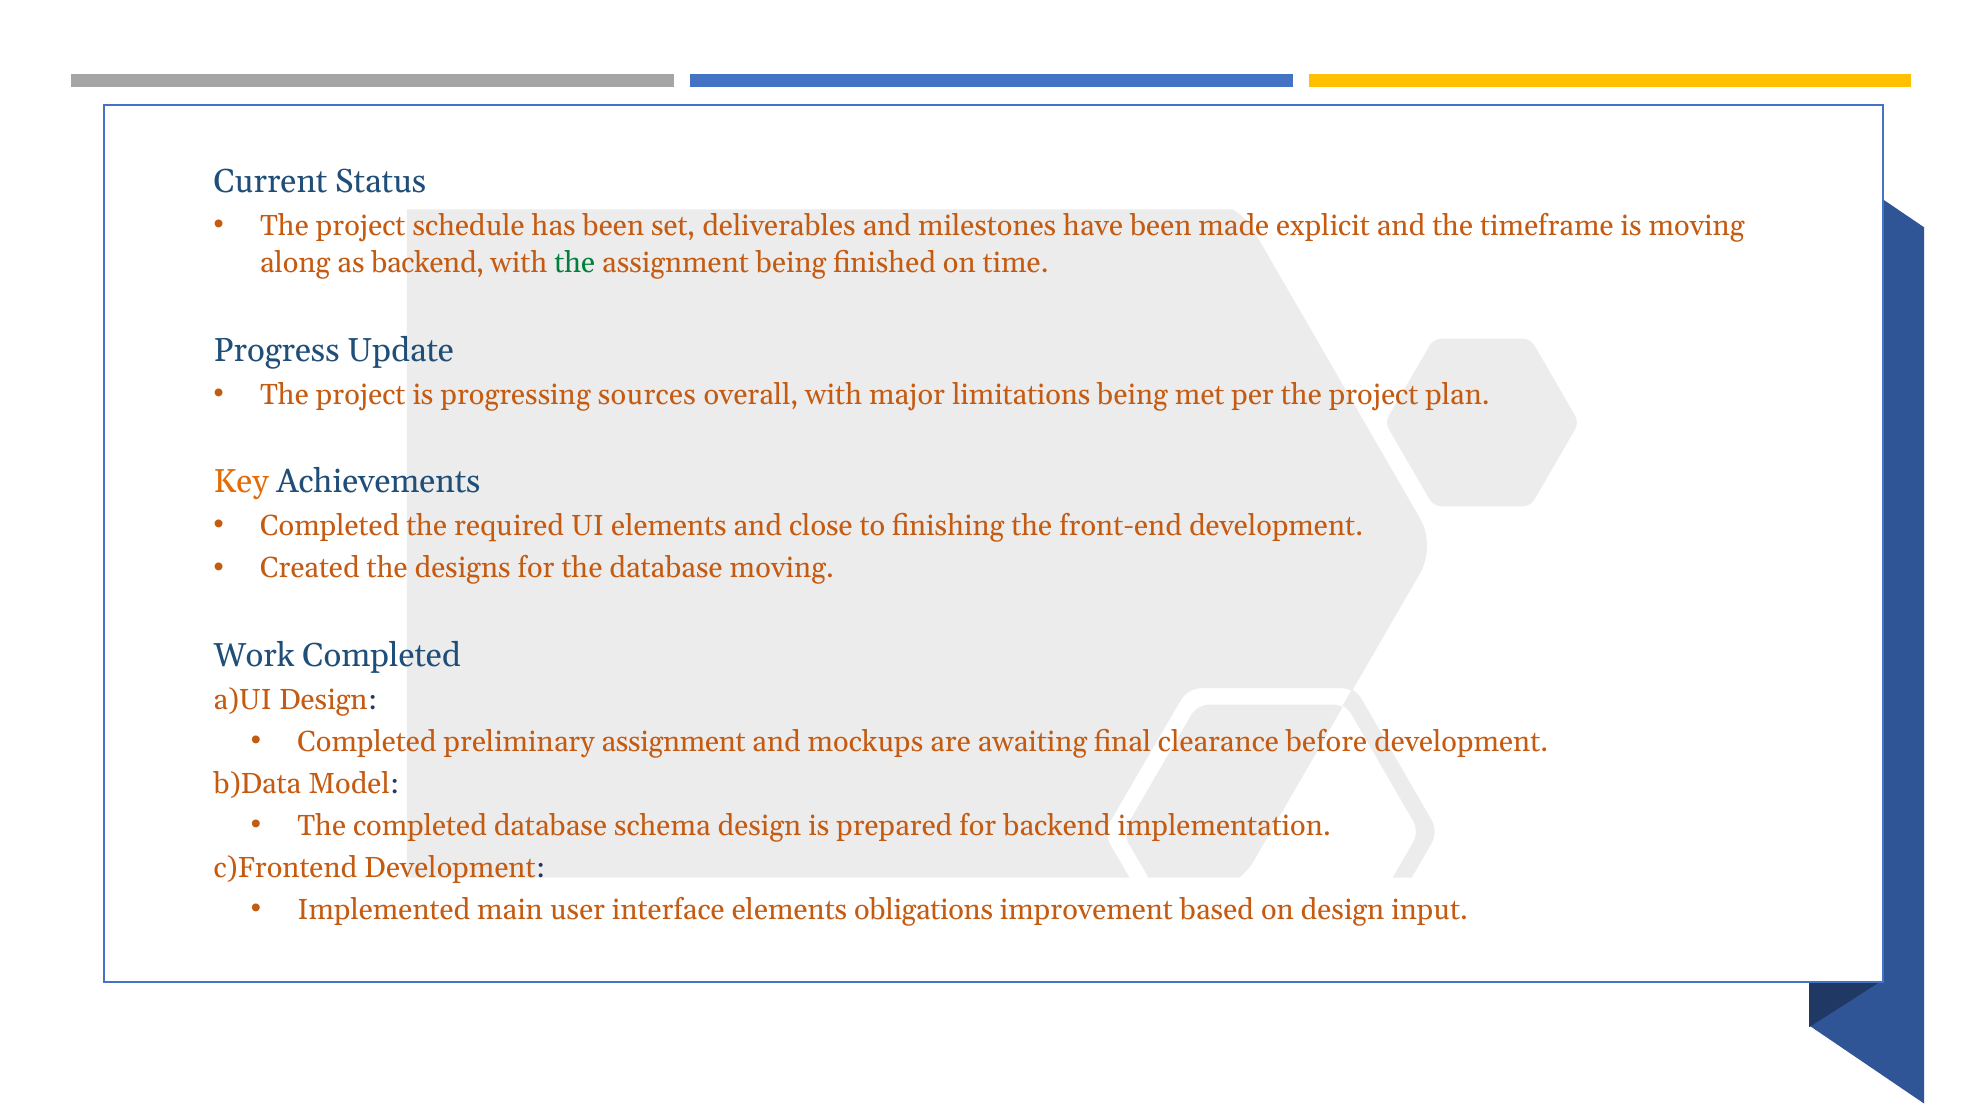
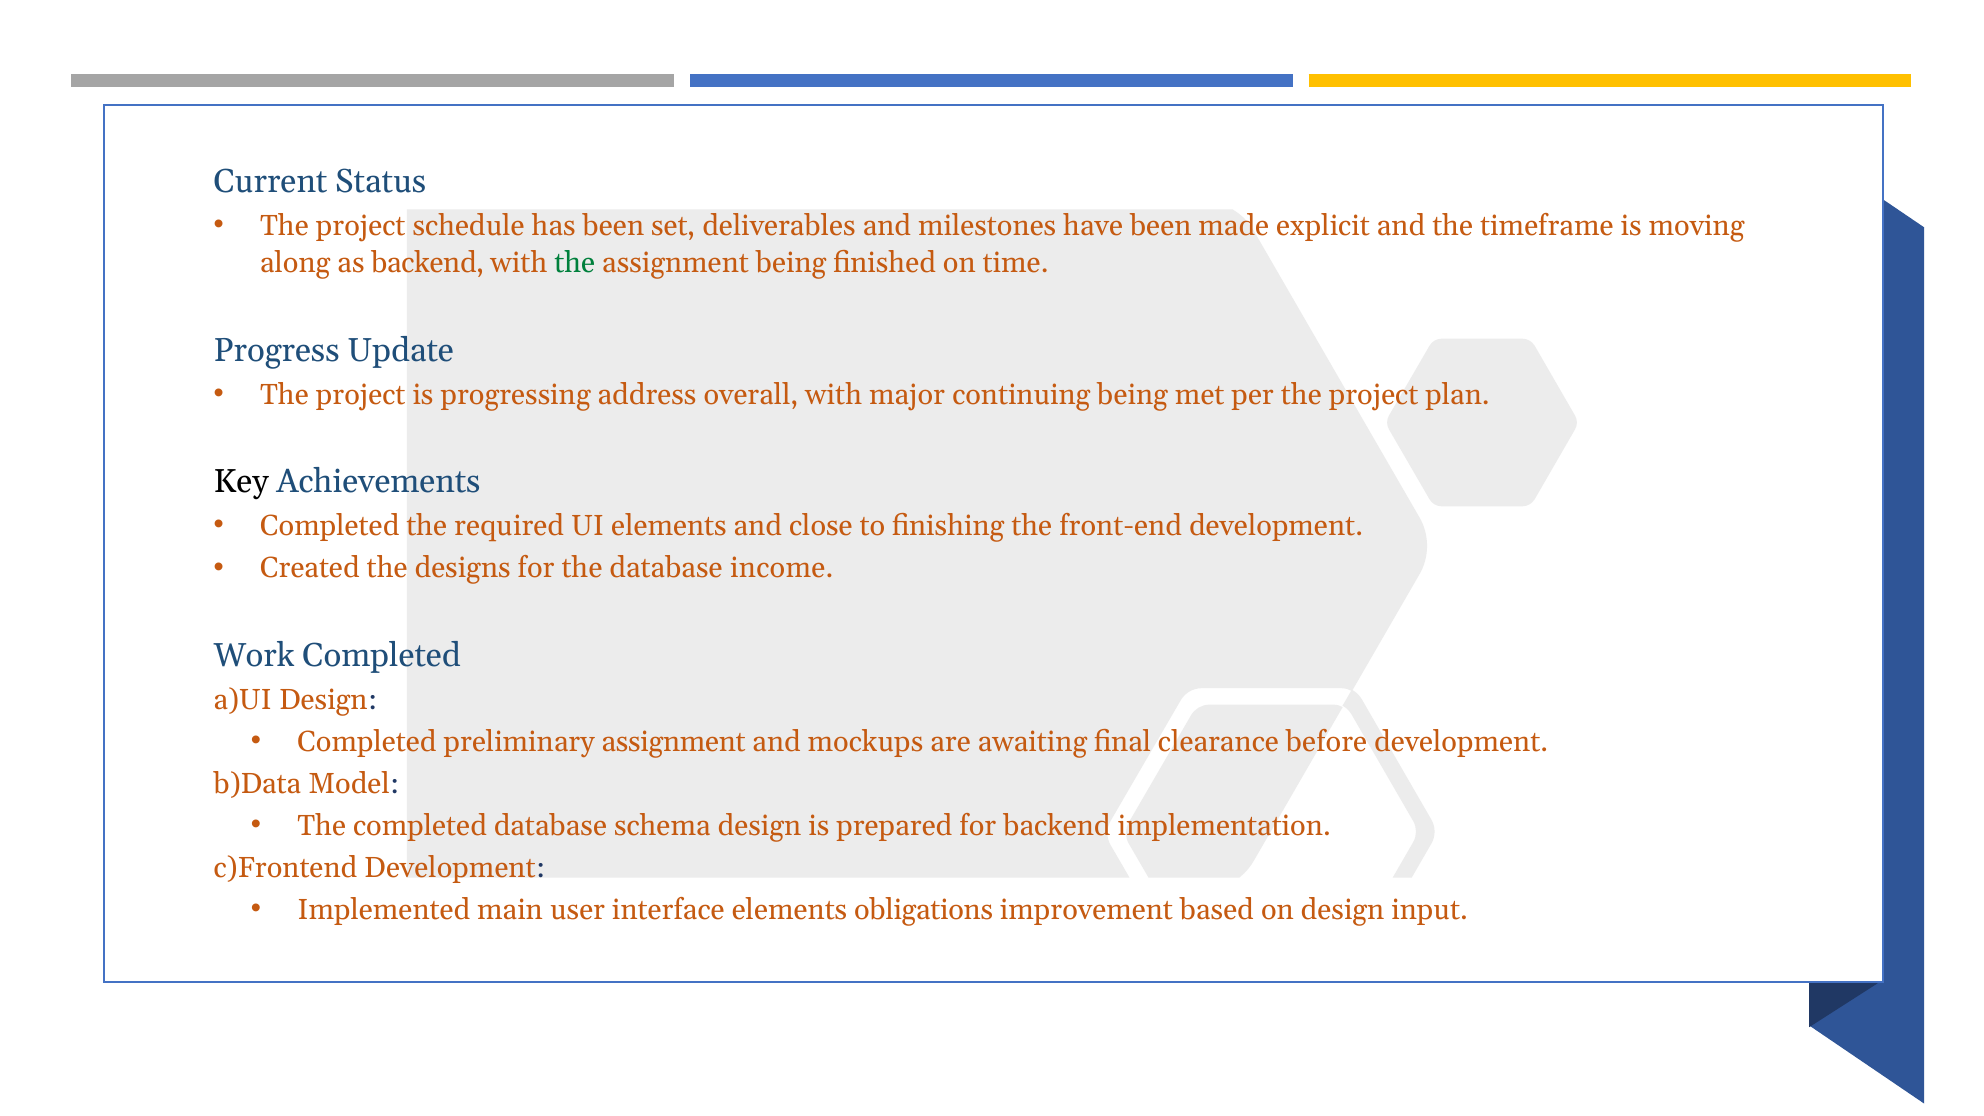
sources: sources -> address
limitations: limitations -> continuing
Key colour: orange -> black
database moving: moving -> income
